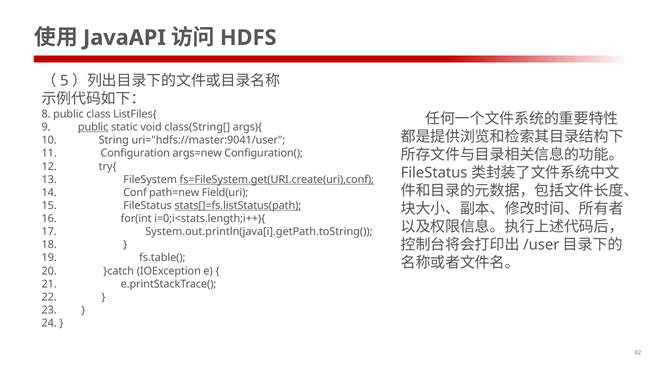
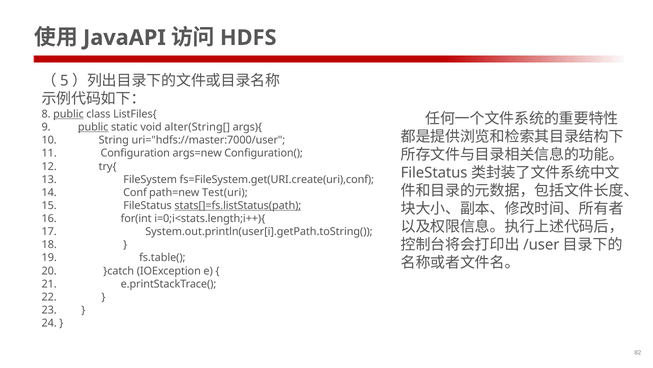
public at (68, 114) underline: none -> present
class(String[: class(String[ -> alter(String[
uri="hdfs://master:9041/user: uri="hdfs://master:9041/user -> uri="hdfs://master:7000/user
fs=FileSystem.get(URI.create(uri),conf underline: present -> none
Field(uri: Field(uri -> Test(uri
System.out.println(java[i].getPath.toString(: System.out.println(java[i].getPath.toString( -> System.out.println(user[i].getPath.toString(
